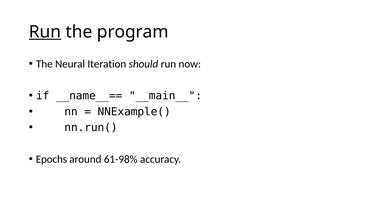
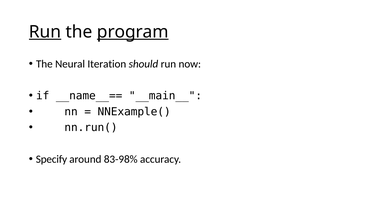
program underline: none -> present
Epochs: Epochs -> Specify
61-98%: 61-98% -> 83-98%
